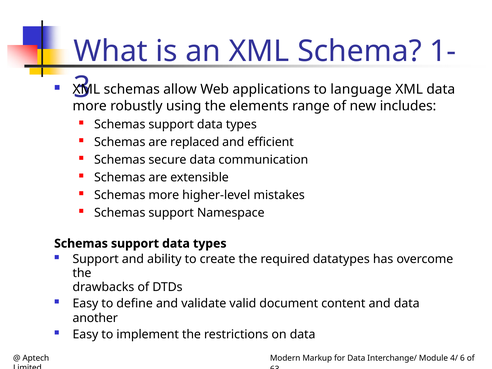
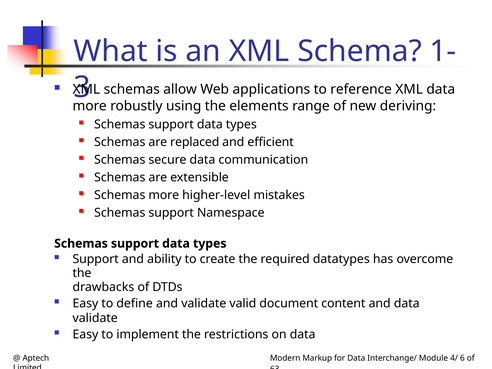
language: language -> reference
includes: includes -> deriving
another at (95, 318): another -> validate
